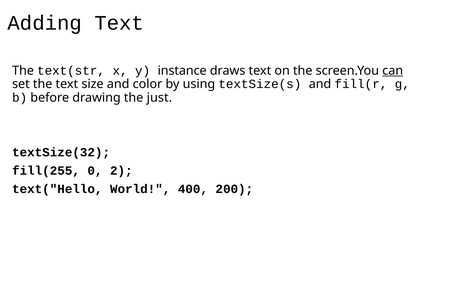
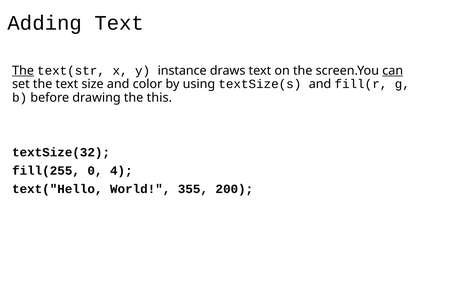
The at (23, 71) underline: none -> present
just: just -> this
2: 2 -> 4
400: 400 -> 355
